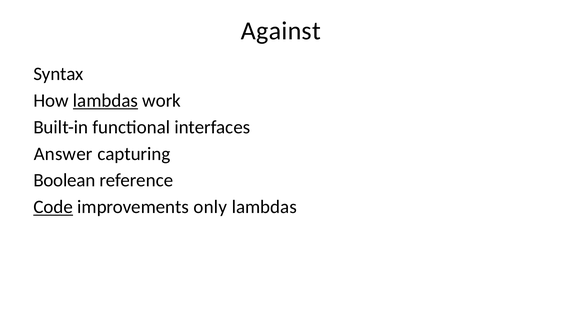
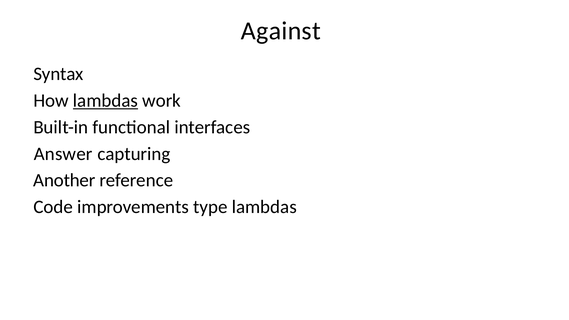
Boolean: Boolean -> Another
Code underline: present -> none
only: only -> type
